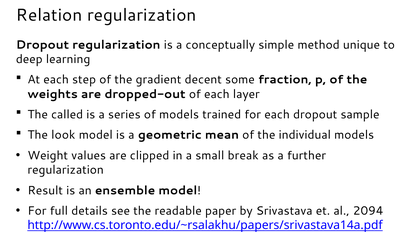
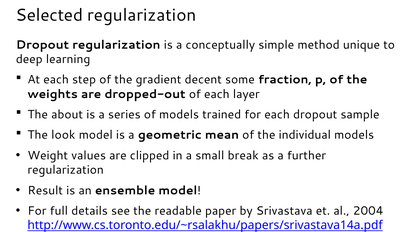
Relation: Relation -> Selected
called: called -> about
2094: 2094 -> 2004
